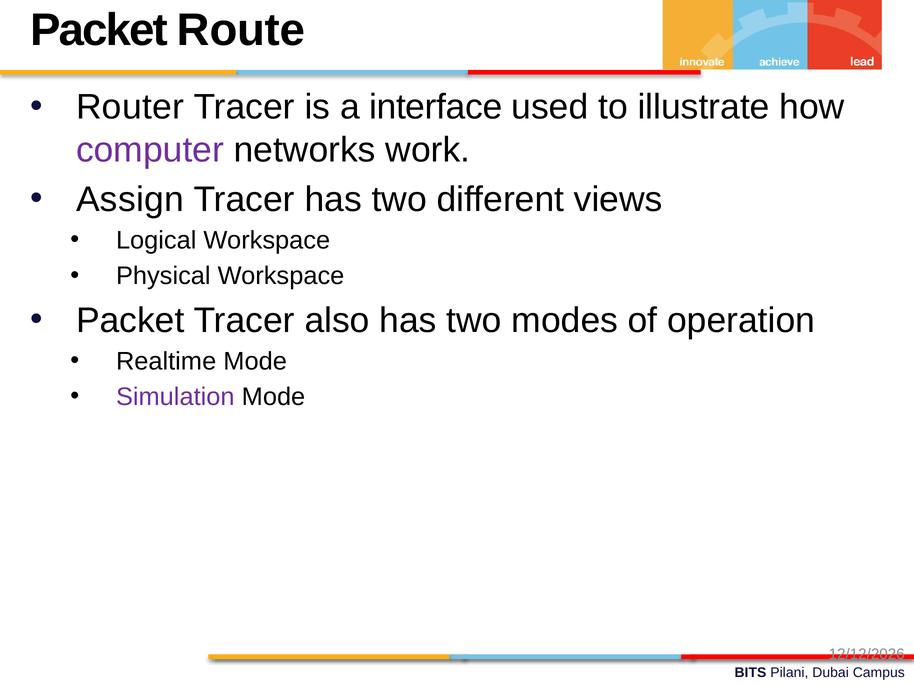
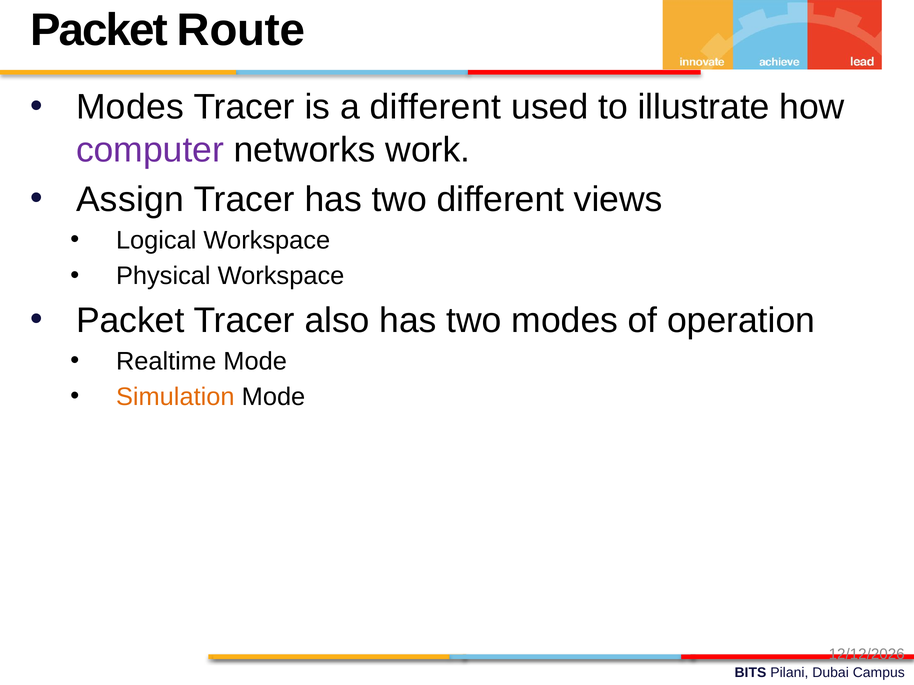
Router at (130, 107): Router -> Modes
a interface: interface -> different
Simulation colour: purple -> orange
